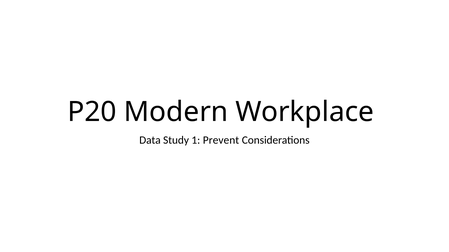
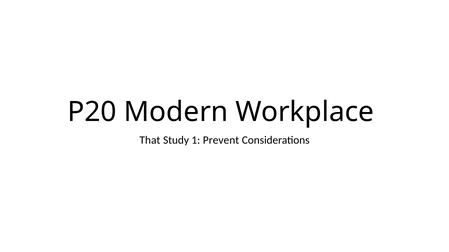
Data: Data -> That
